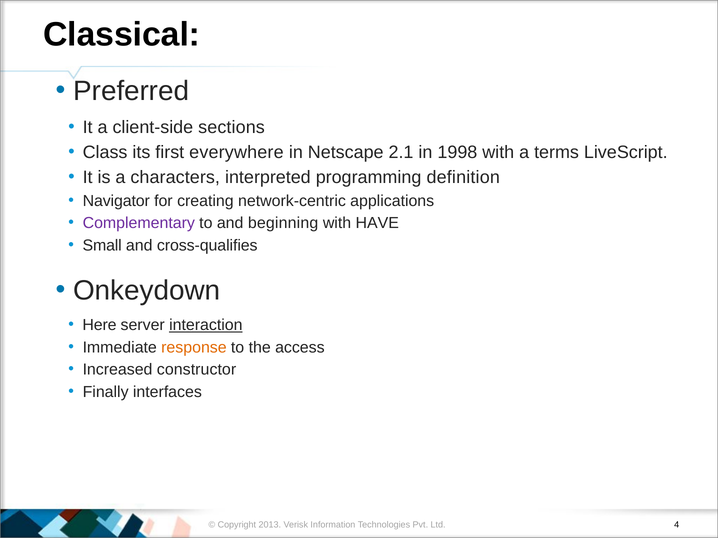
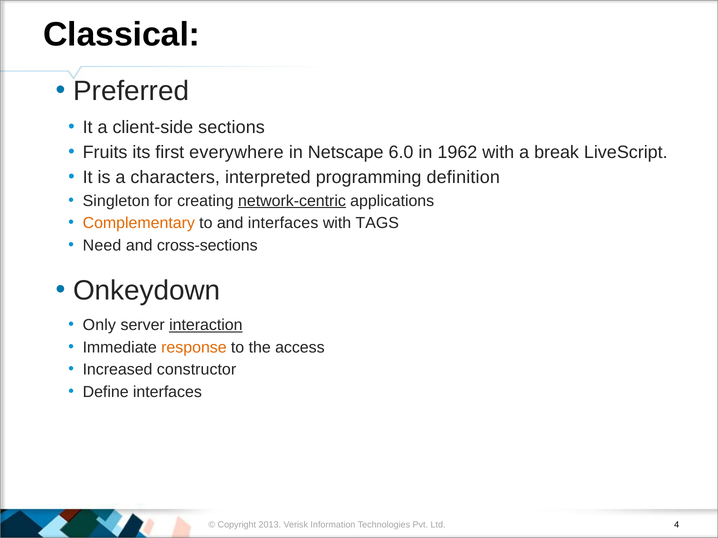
Class: Class -> Fruits
2.1: 2.1 -> 6.0
1998: 1998 -> 1962
terms: terms -> break
Navigator: Navigator -> Singleton
network-centric underline: none -> present
Complementary colour: purple -> orange
and beginning: beginning -> interfaces
HAVE: HAVE -> TAGS
Small: Small -> Need
cross-qualifies: cross-qualifies -> cross-sections
Here: Here -> Only
Finally: Finally -> Define
